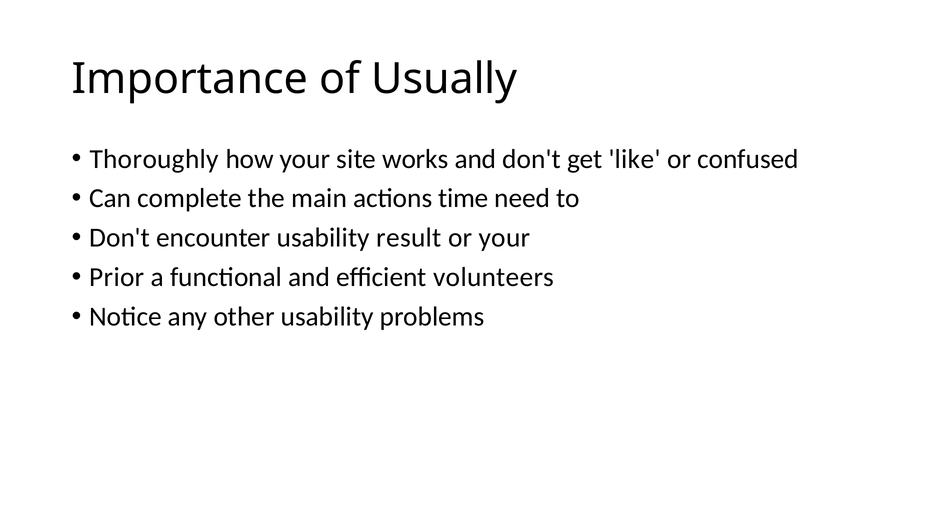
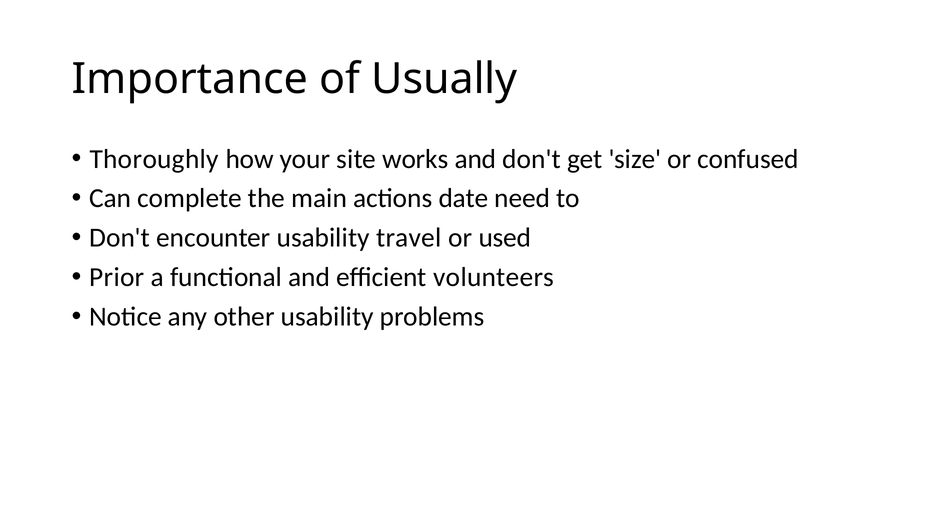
like: like -> size
time: time -> date
result: result -> travel
or your: your -> used
